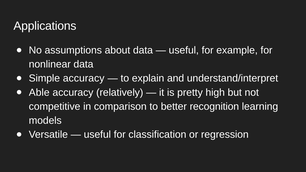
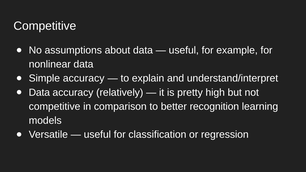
Applications at (45, 26): Applications -> Competitive
Able at (39, 93): Able -> Data
